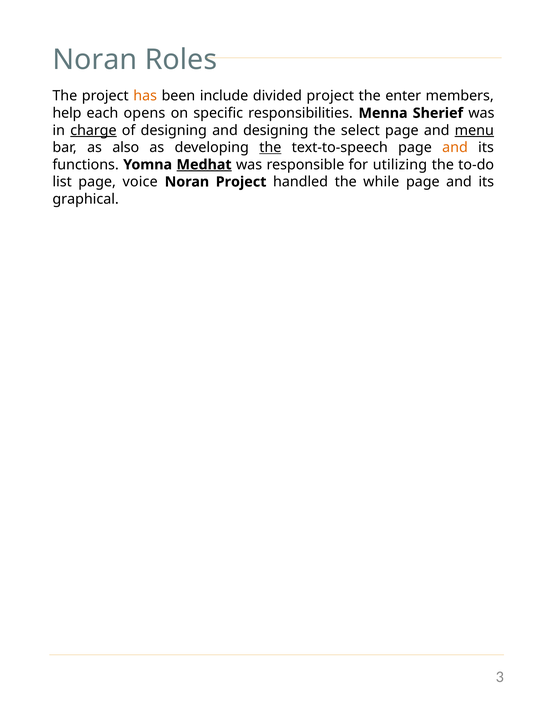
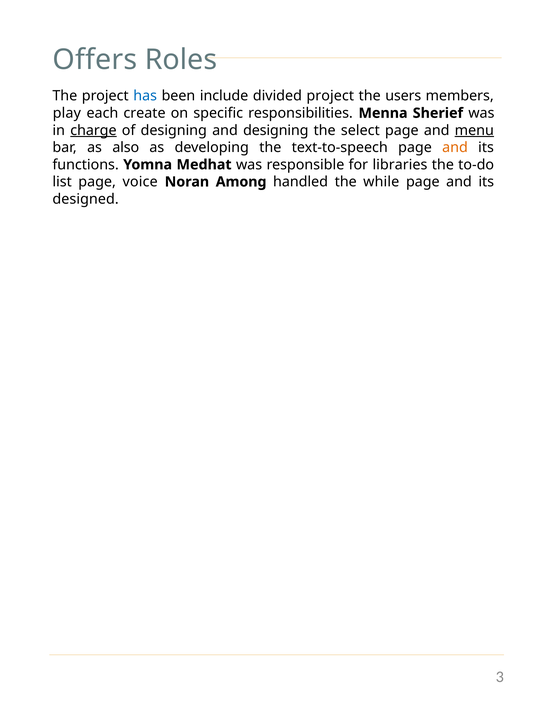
Noran at (95, 60): Noran -> Offers
has colour: orange -> blue
enter: enter -> users
help: help -> play
opens: opens -> create
the at (270, 148) underline: present -> none
Medhat underline: present -> none
utilizing: utilizing -> libraries
Noran Project: Project -> Among
graphical: graphical -> designed
